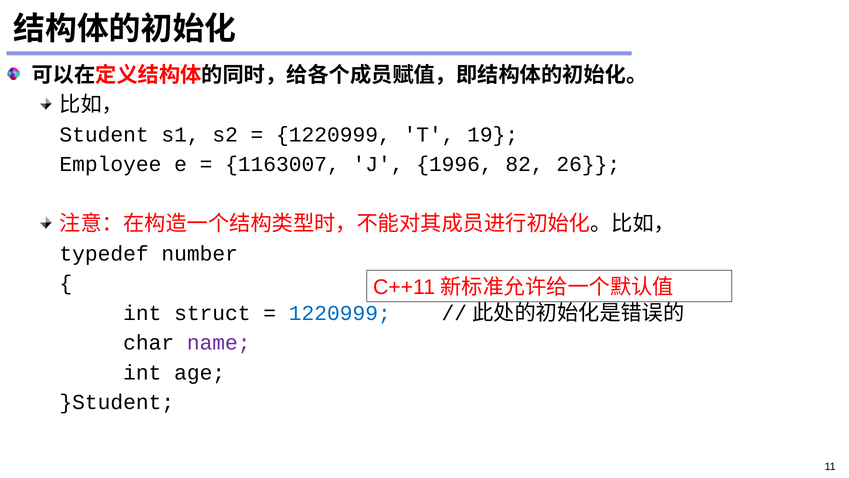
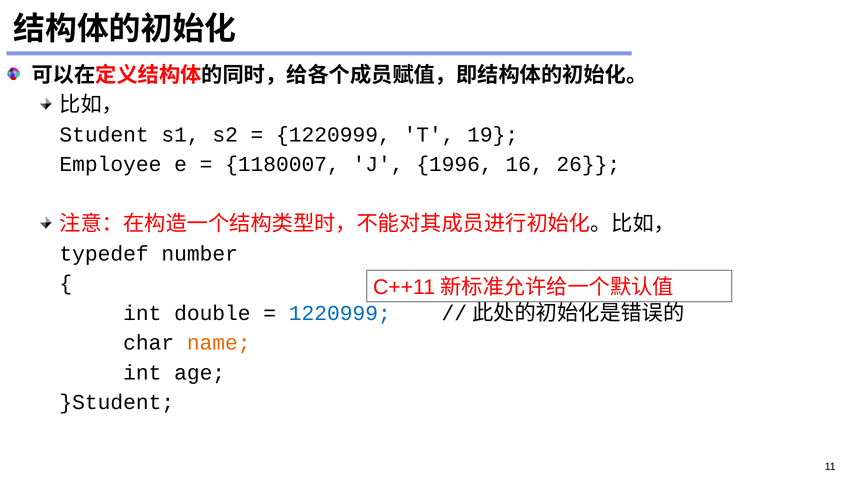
1163007: 1163007 -> 1180007
82: 82 -> 16
struct: struct -> double
name colour: purple -> orange
